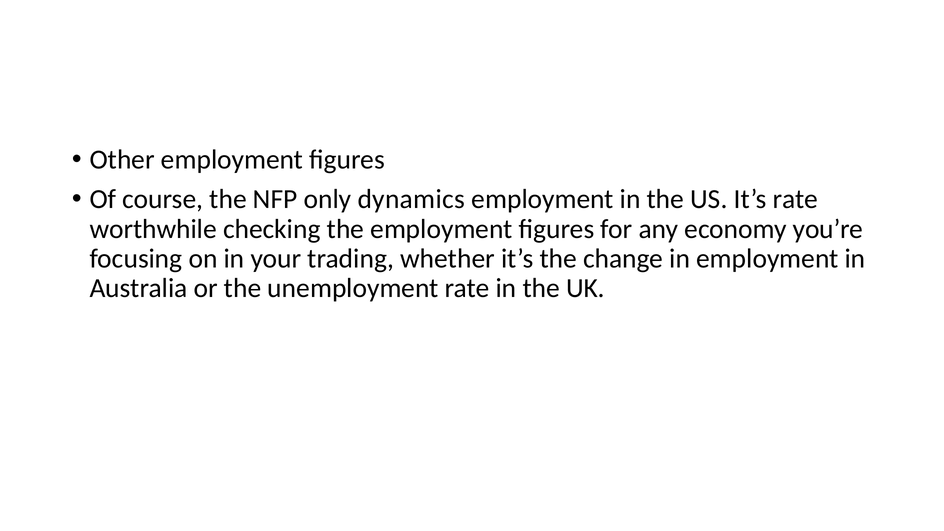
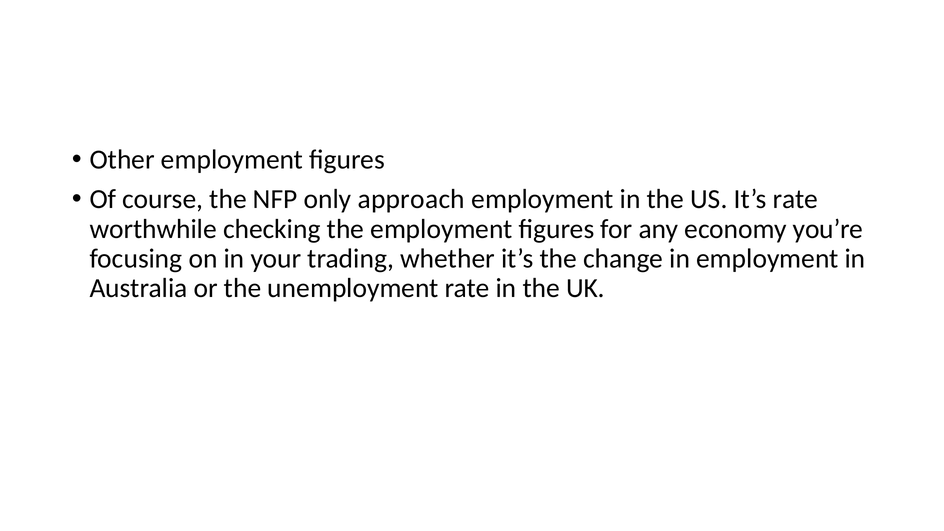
dynamics: dynamics -> approach
